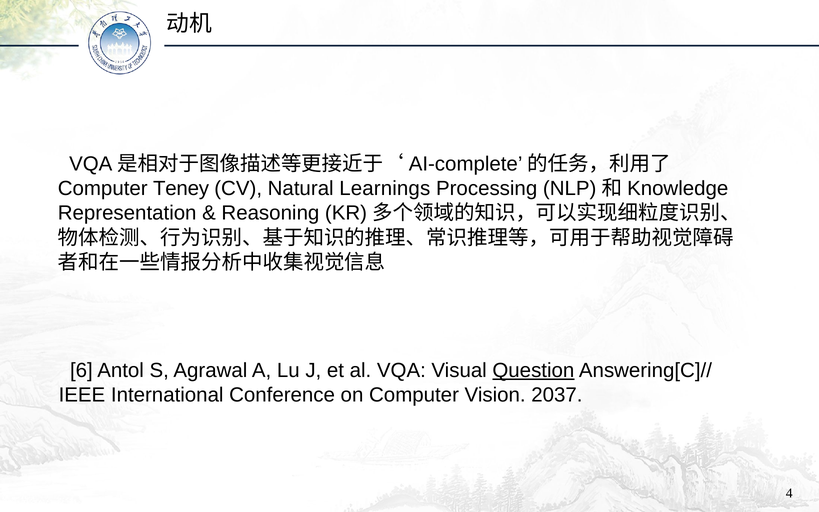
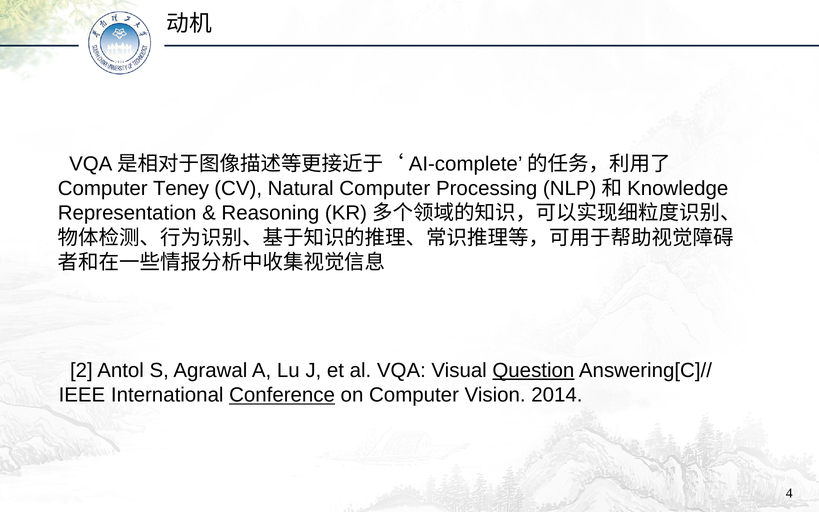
Natural Learnings: Learnings -> Computer
6: 6 -> 2
Conference underline: none -> present
2037: 2037 -> 2014
